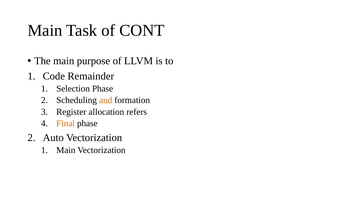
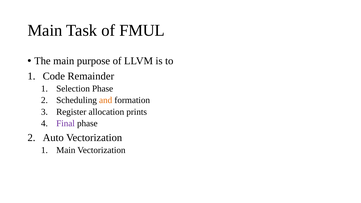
CONT: CONT -> FMUL
refers: refers -> prints
Final colour: orange -> purple
